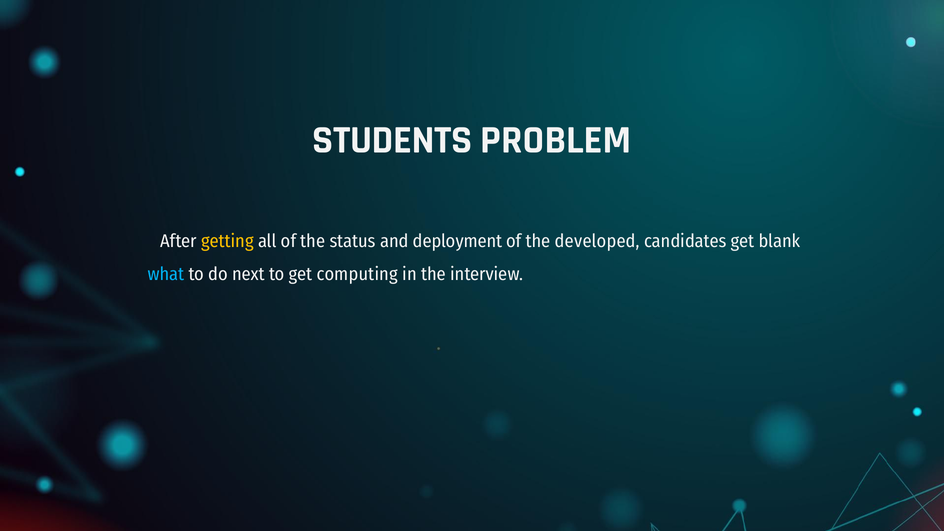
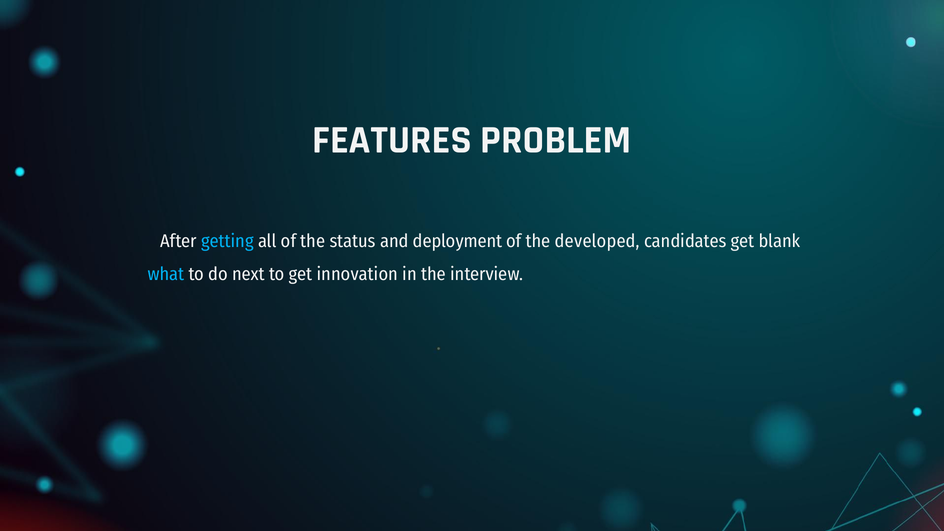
STUDENTS: STUDENTS -> FEATURES
getting colour: yellow -> light blue
computing: computing -> innovation
